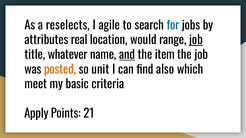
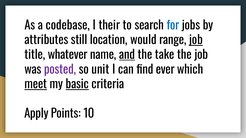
reselects: reselects -> codebase
agile: agile -> their
real: real -> still
item: item -> take
posted colour: orange -> purple
also: also -> ever
meet underline: none -> present
basic underline: none -> present
21: 21 -> 10
